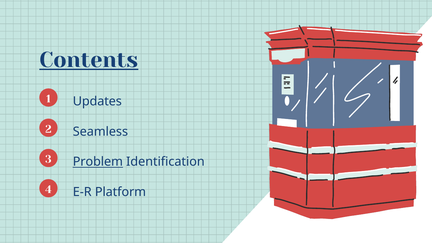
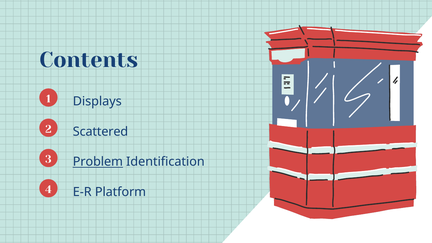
Contents underline: present -> none
Updates: Updates -> Displays
Seamless: Seamless -> Scattered
